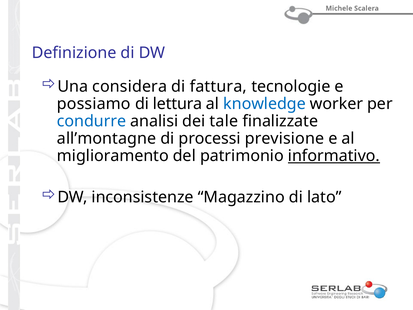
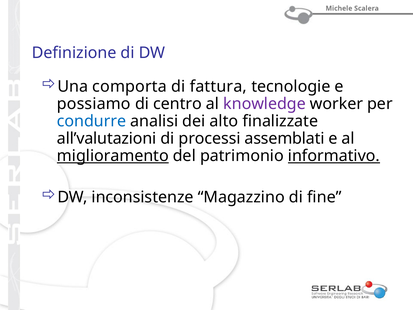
considera: considera -> comporta
lettura: lettura -> centro
knowledge colour: blue -> purple
tale: tale -> alto
all’montagne: all’montagne -> all’valutazioni
previsione: previsione -> assemblati
miglioramento underline: none -> present
lato: lato -> fine
